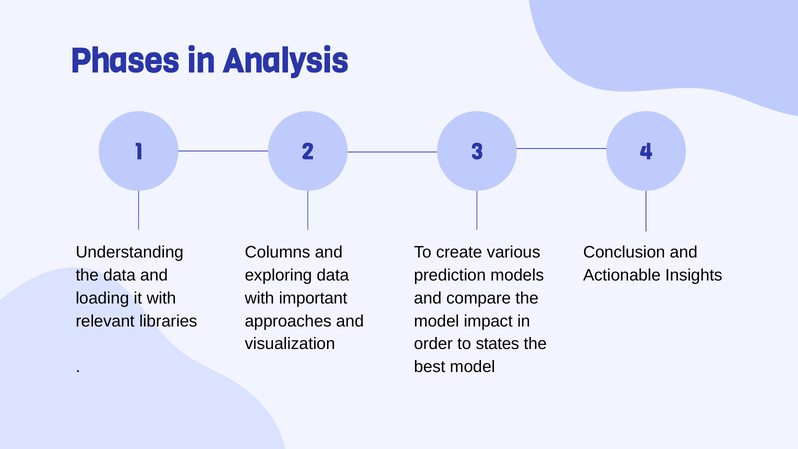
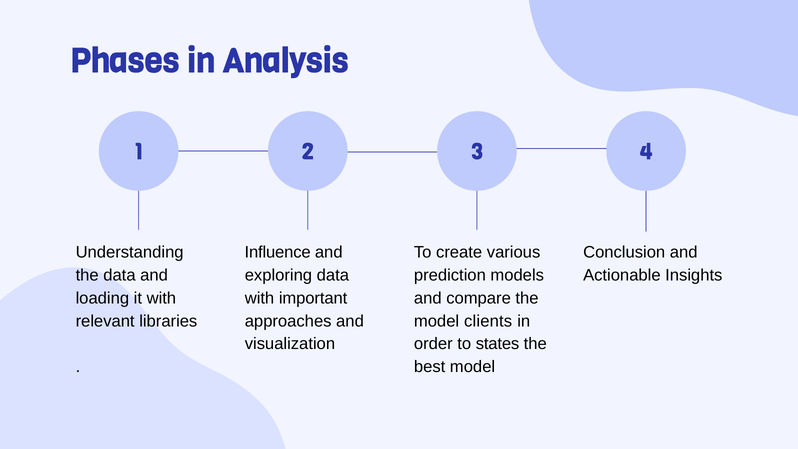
Columns: Columns -> Influence
impact: impact -> clients
